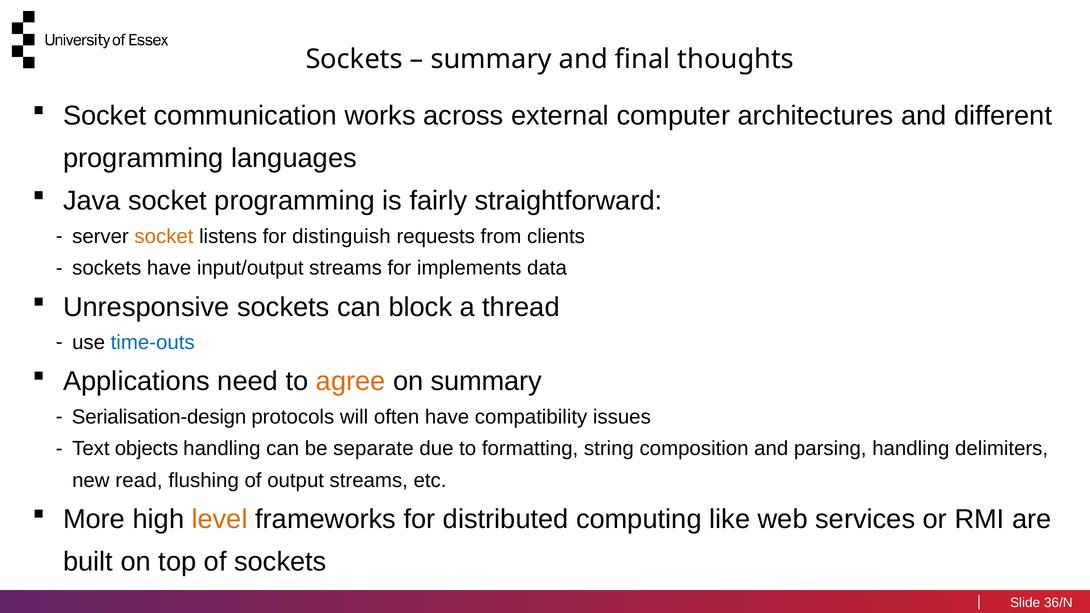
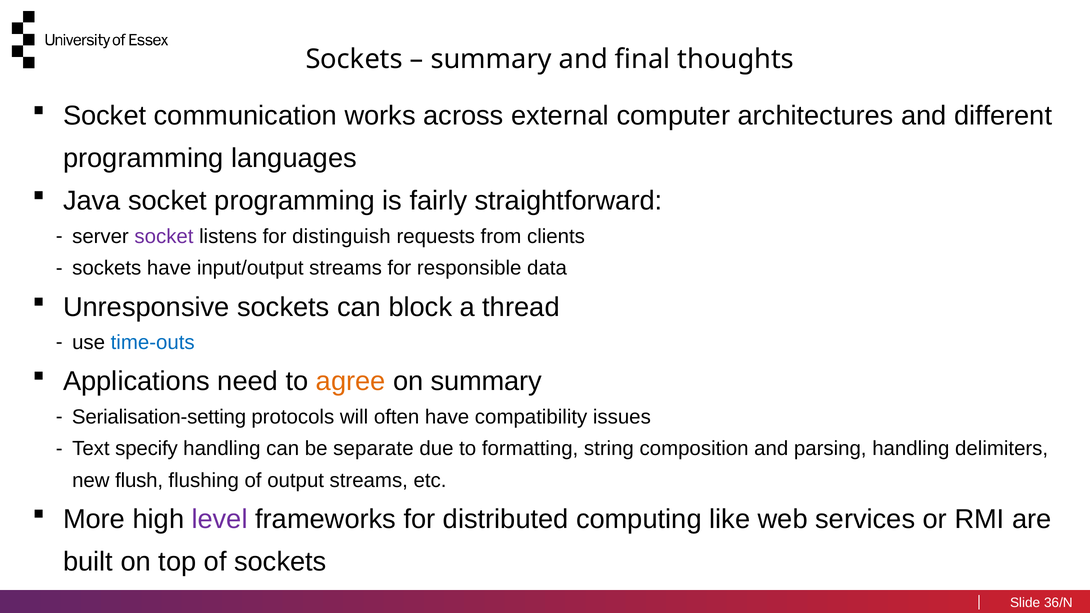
socket at (164, 236) colour: orange -> purple
implements: implements -> responsible
Serialisation-design: Serialisation-design -> Serialisation-setting
objects: objects -> specify
read: read -> flush
level colour: orange -> purple
